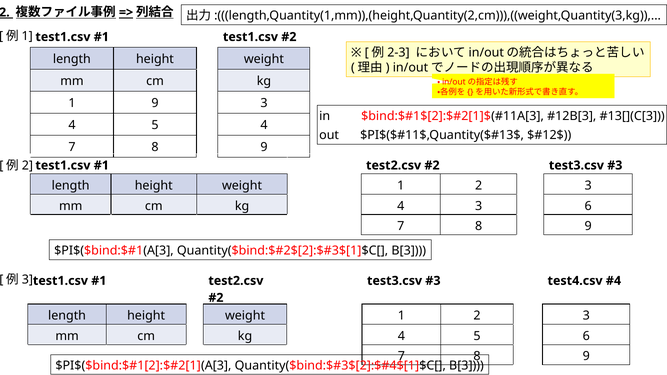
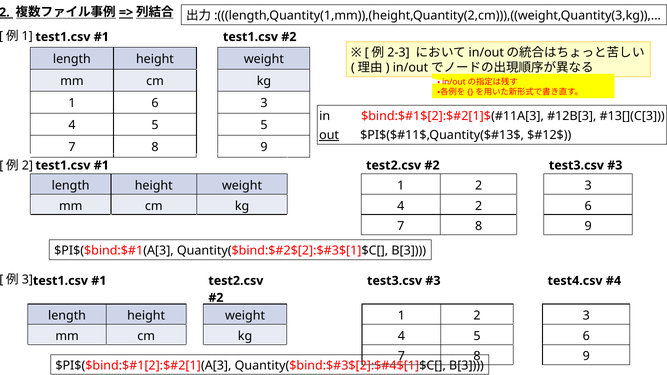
1 9: 9 -> 6
5 4: 4 -> 5
out underline: none -> present
4 3: 3 -> 2
